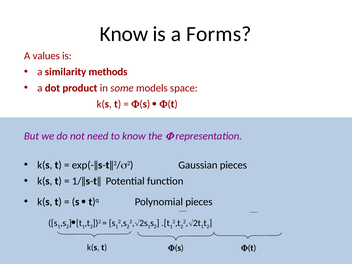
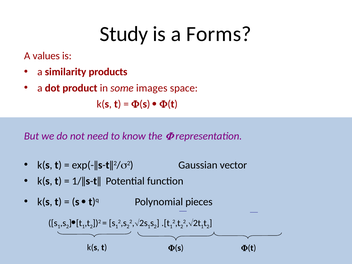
Know at (124, 34): Know -> Study
methods: methods -> products
models: models -> images
Gaussian pieces: pieces -> vector
